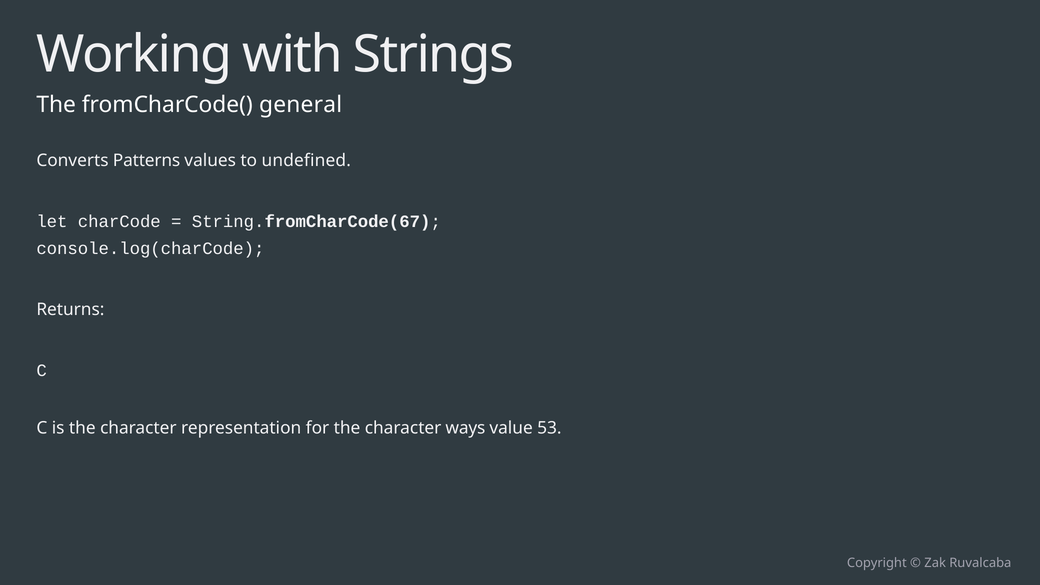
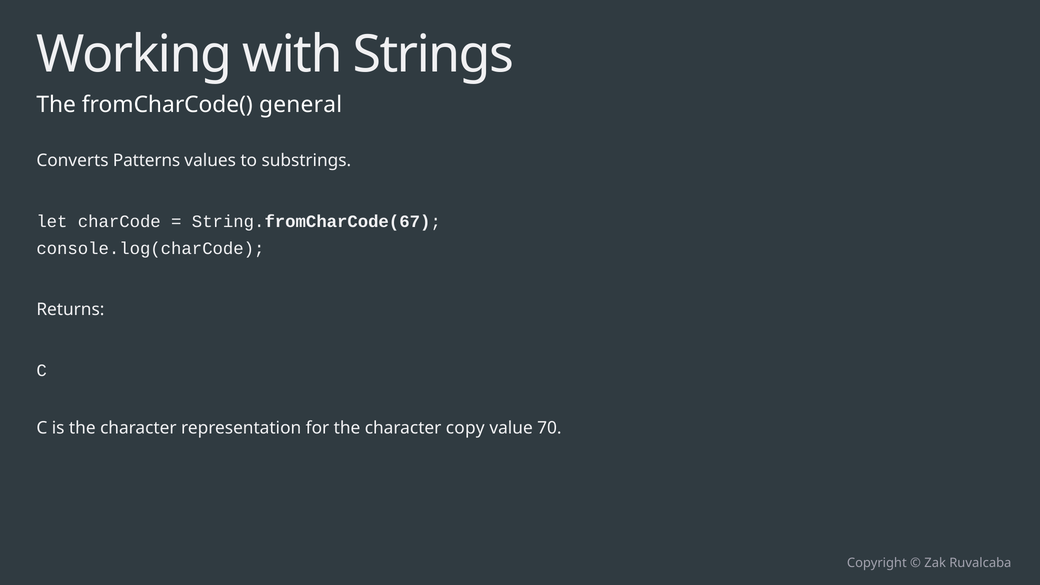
undefined: undefined -> substrings
ways: ways -> copy
53: 53 -> 70
